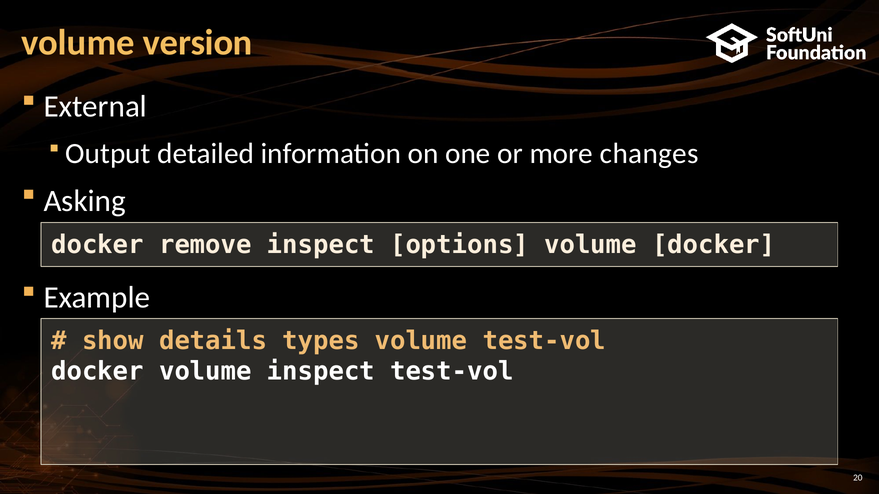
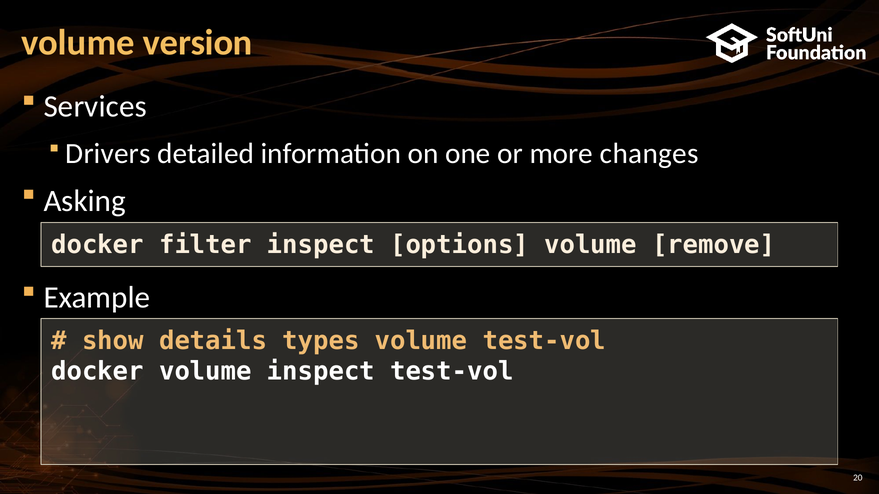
External: External -> Services
Output: Output -> Drivers
remove: remove -> filter
volume docker: docker -> remove
